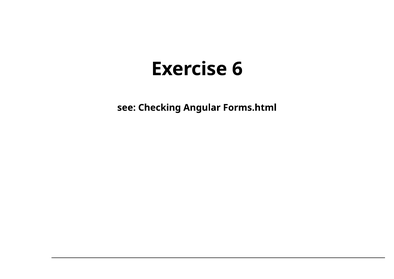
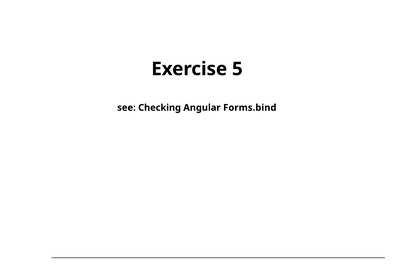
6: 6 -> 5
Forms.html: Forms.html -> Forms.bind
